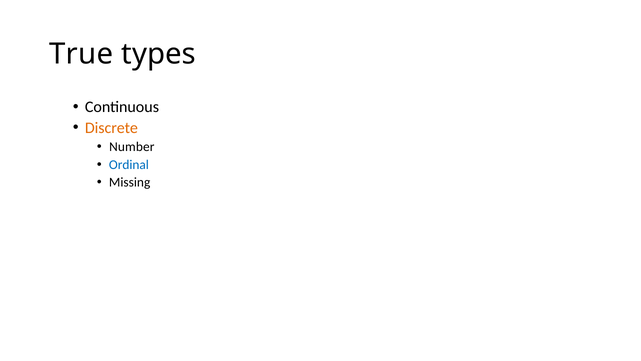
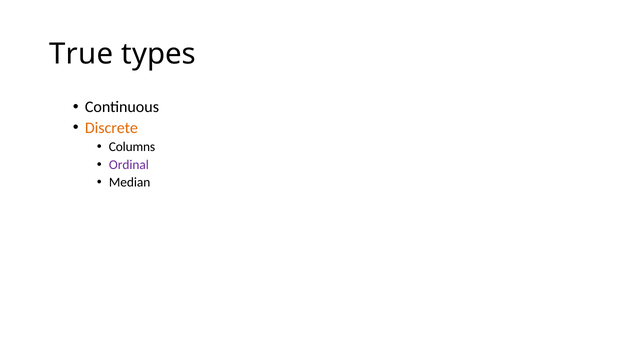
Number: Number -> Columns
Ordinal colour: blue -> purple
Missing: Missing -> Median
